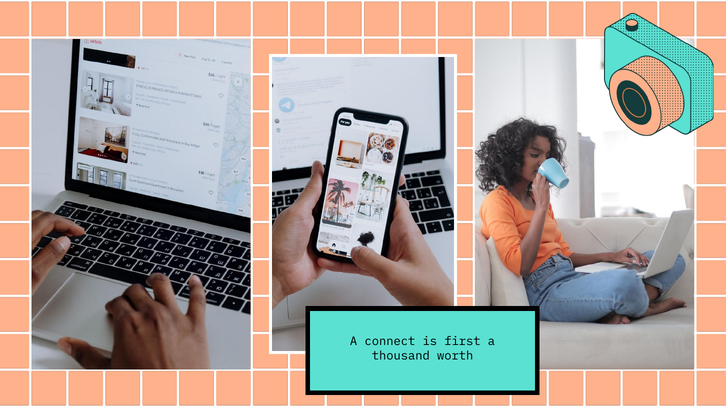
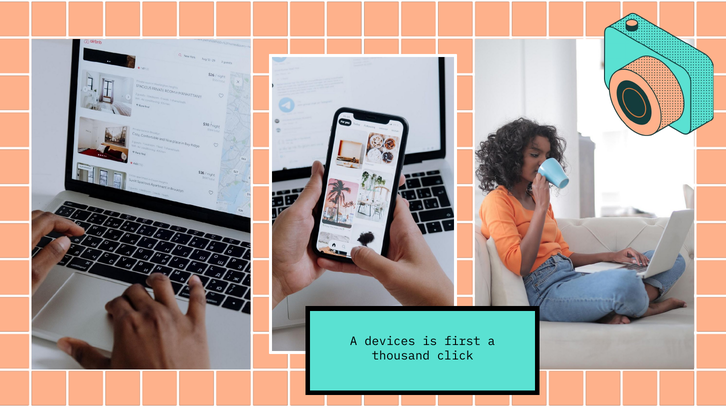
connect: connect -> devices
worth: worth -> click
